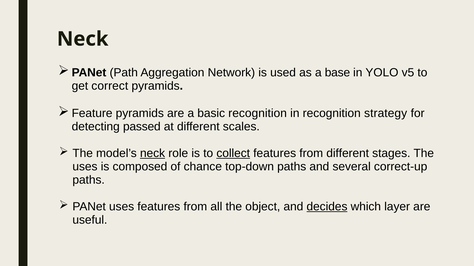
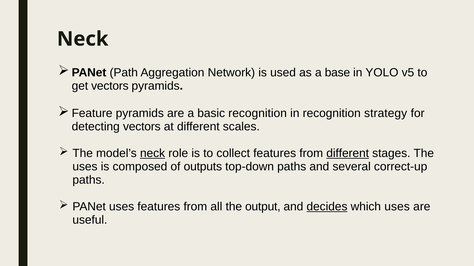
get correct: correct -> vectors
detecting passed: passed -> vectors
collect underline: present -> none
different at (348, 154) underline: none -> present
chance: chance -> outputs
object: object -> output
which layer: layer -> uses
